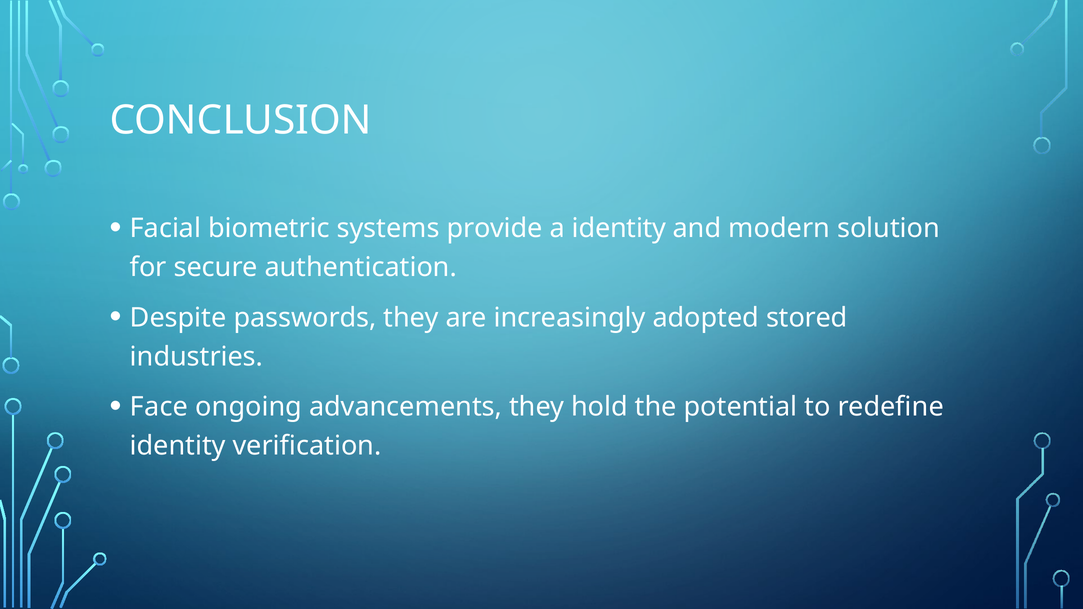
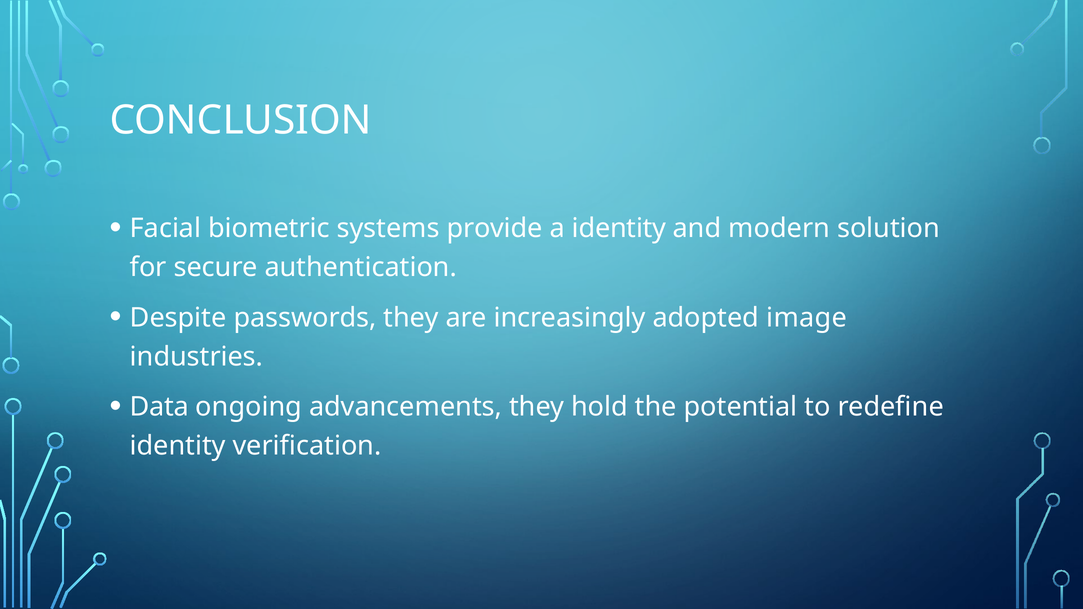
stored: stored -> image
Face: Face -> Data
